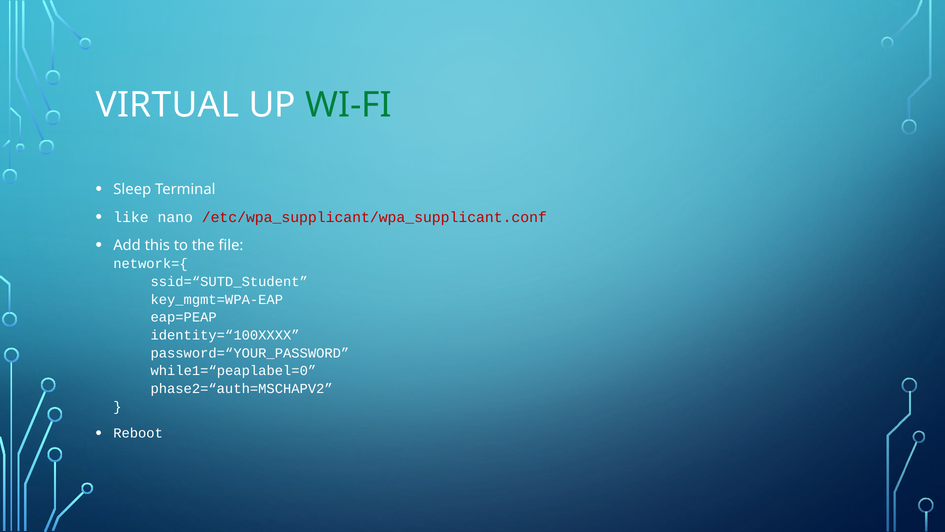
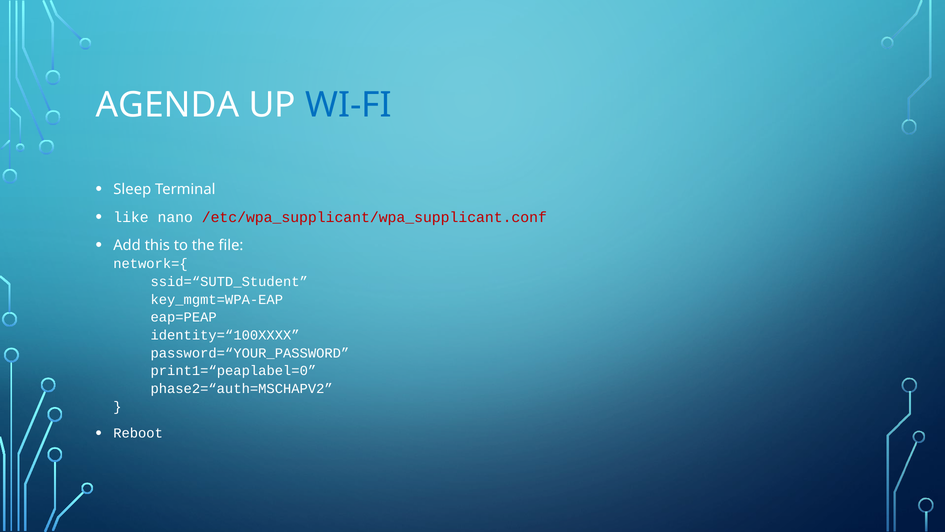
VIRTUAL: VIRTUAL -> AGENDA
WI-FI colour: green -> blue
while1=“peaplabel=0: while1=“peaplabel=0 -> print1=“peaplabel=0
